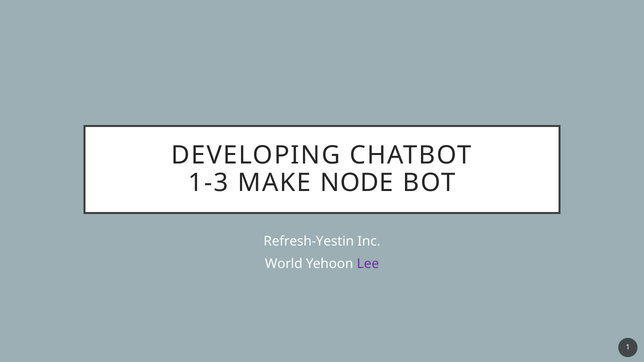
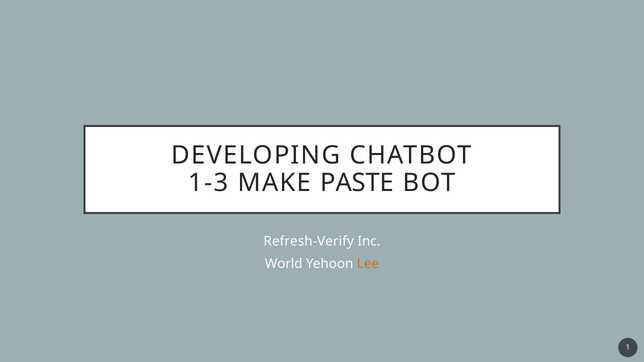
NODE: NODE -> PASTE
Refresh-Yestin: Refresh-Yestin -> Refresh-Verify
Lee colour: purple -> orange
